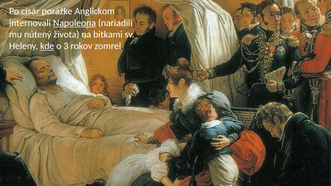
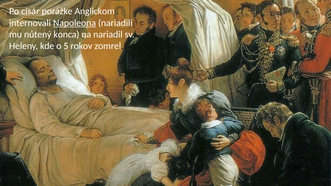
života: života -> konca
bitkami: bitkami -> nariadil
kde underline: present -> none
3: 3 -> 5
